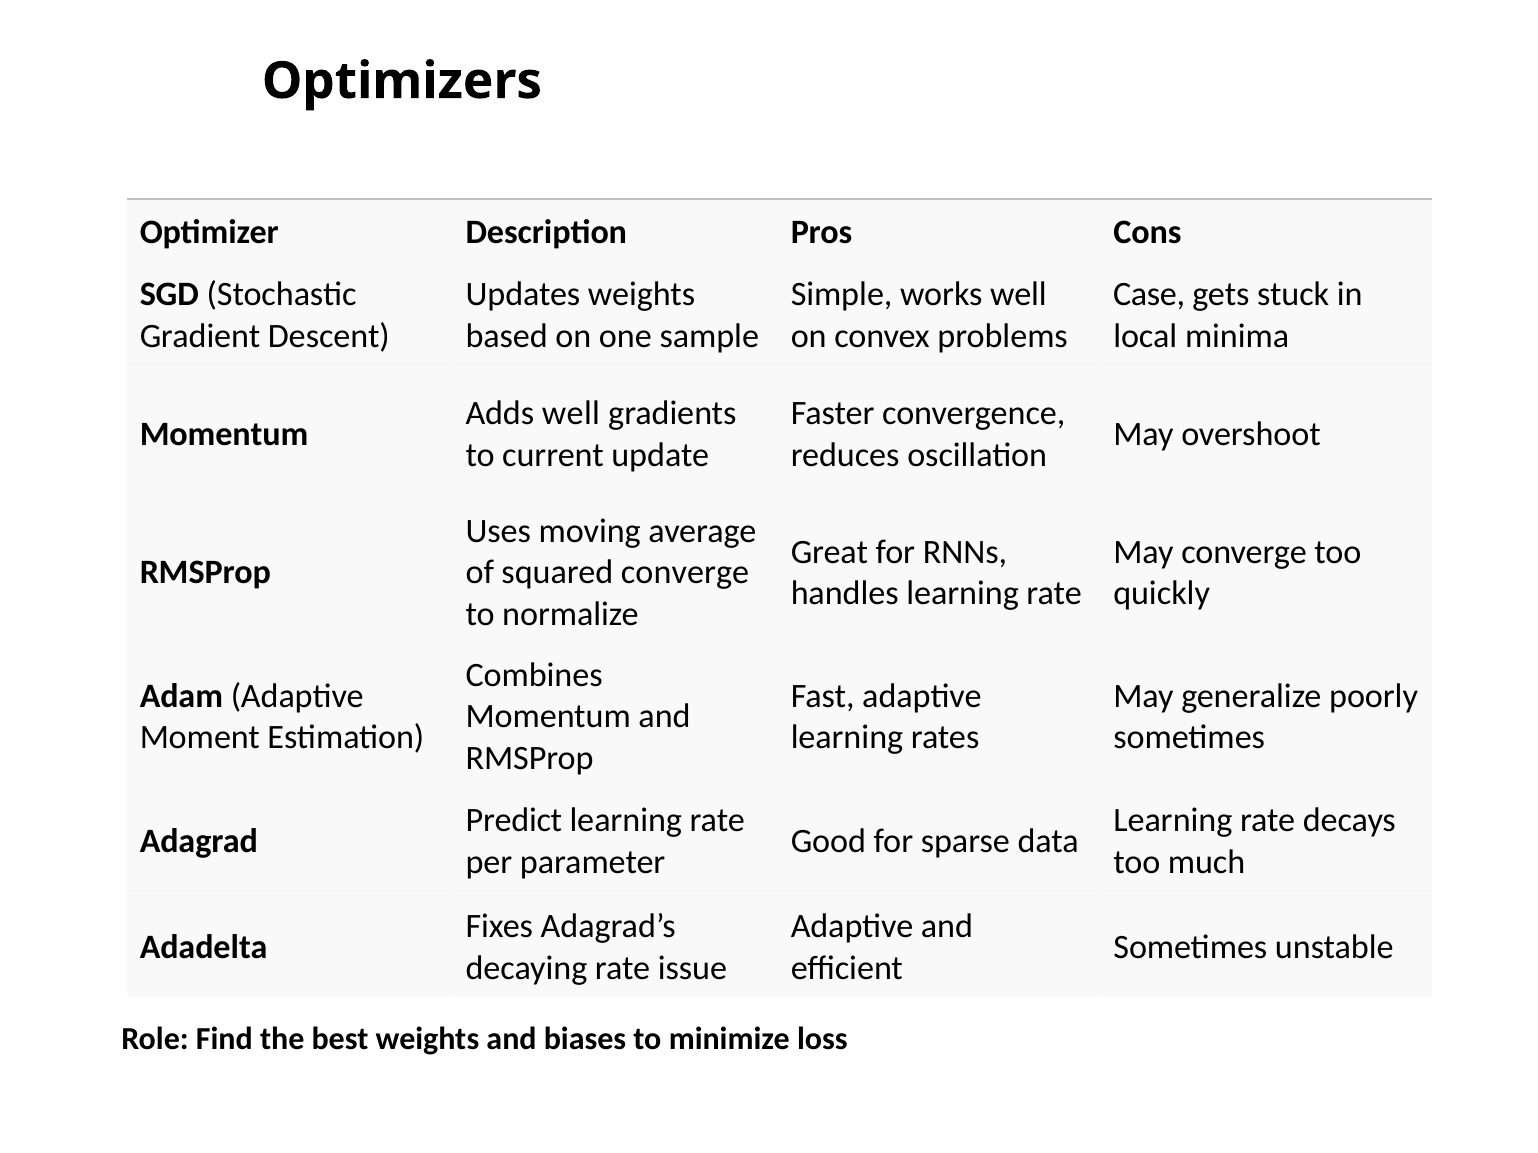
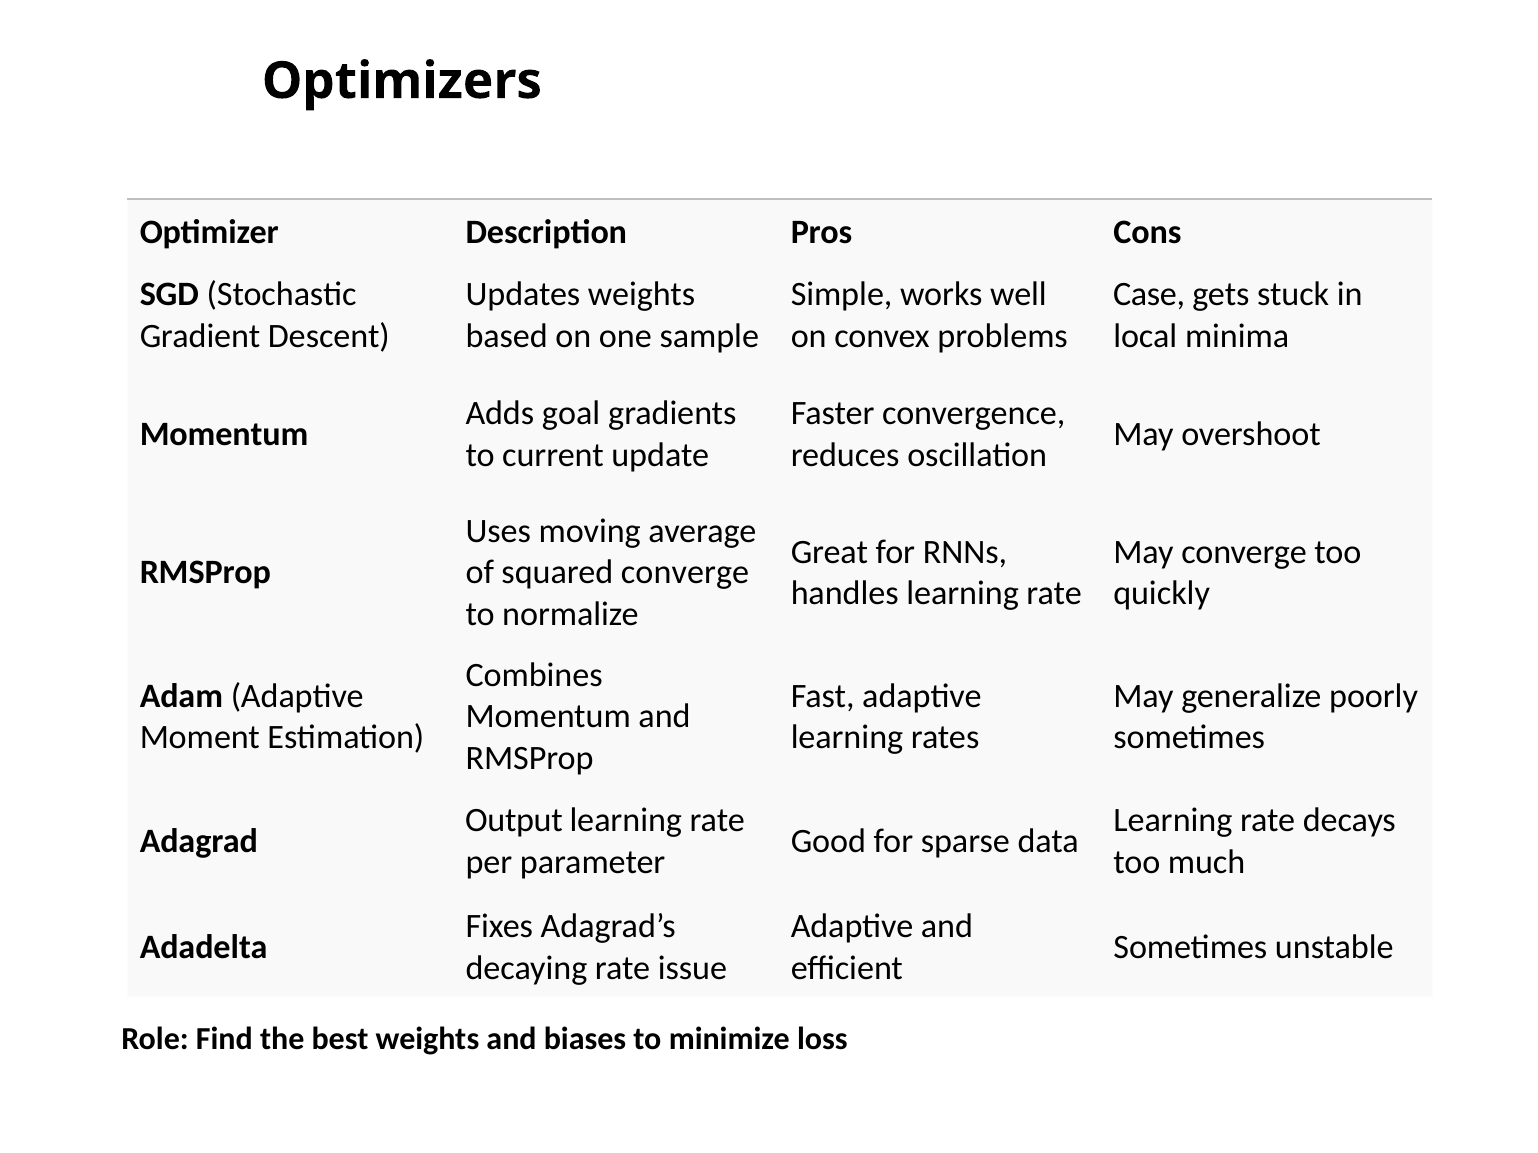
Adds well: well -> goal
Predict: Predict -> Output
